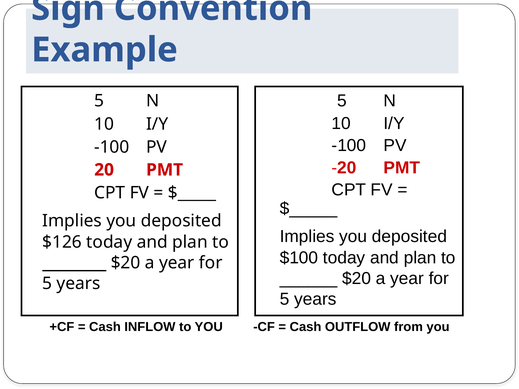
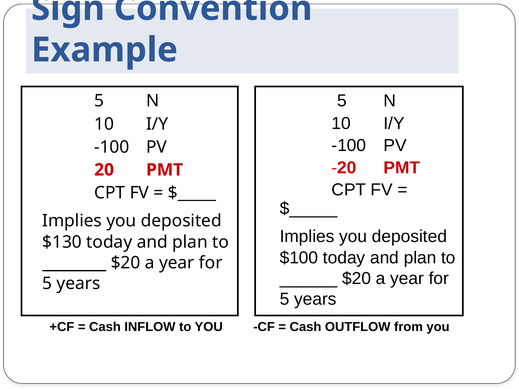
$126: $126 -> $130
